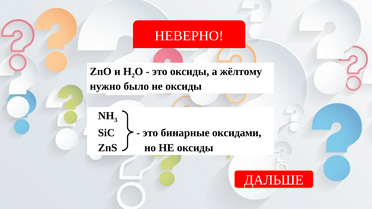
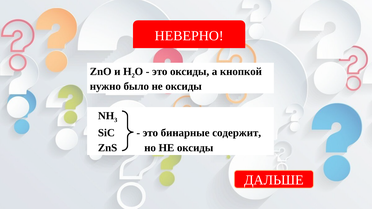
жёлтому: жёлтому -> кнопкой
оксидами: оксидами -> содержит
